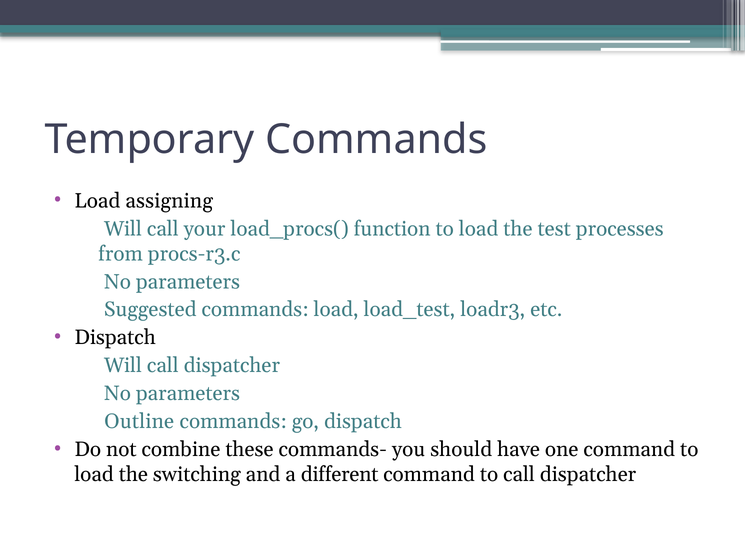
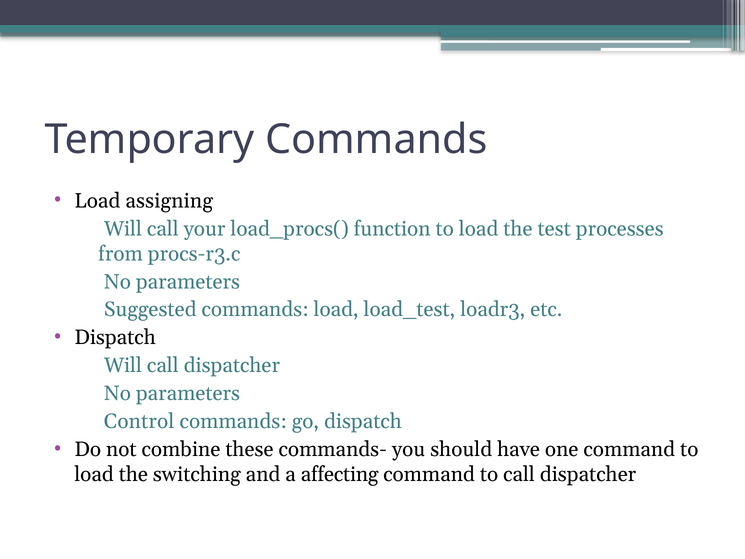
Outline: Outline -> Control
different: different -> affecting
